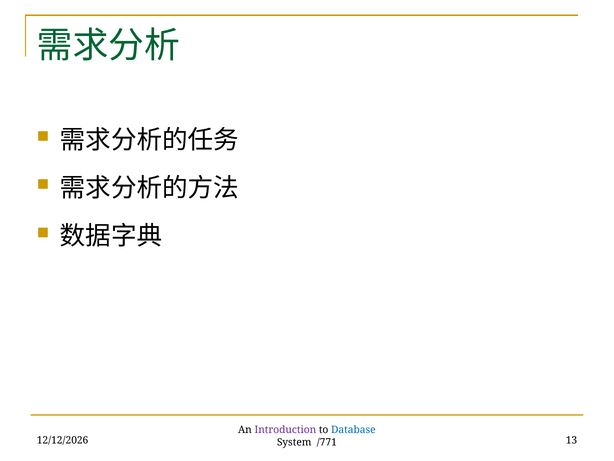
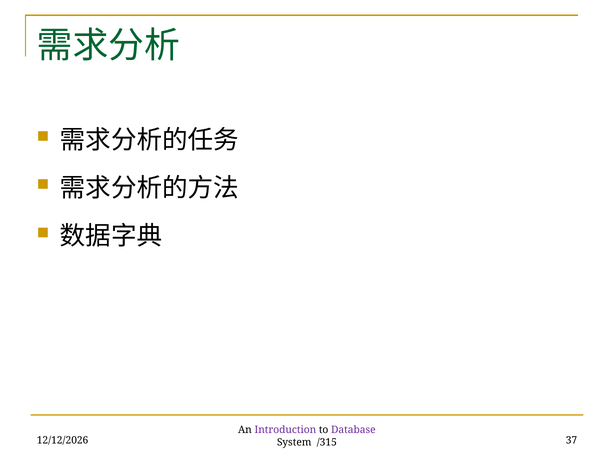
Database colour: blue -> purple
13: 13 -> 37
/771: /771 -> /315
